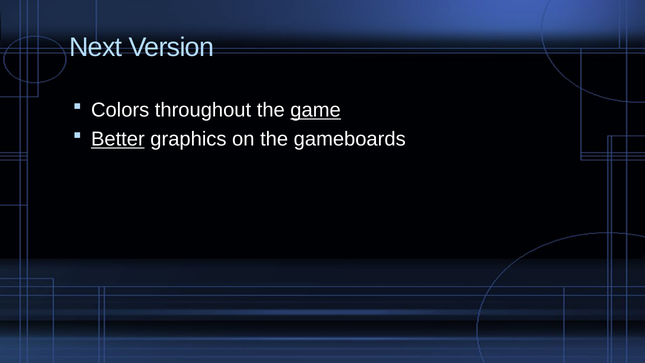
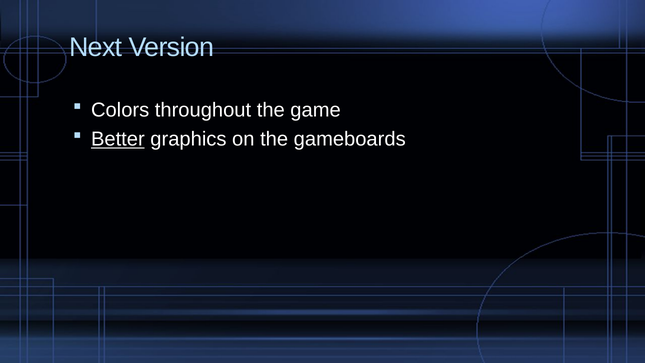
game underline: present -> none
